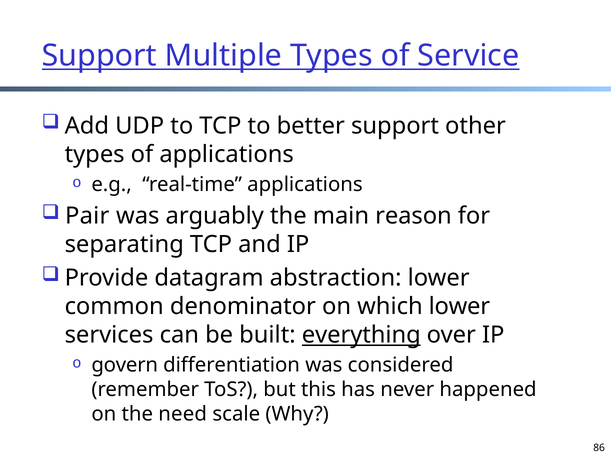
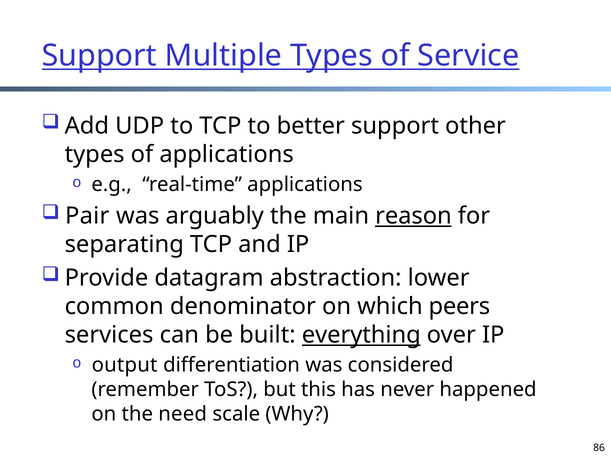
reason underline: none -> present
which lower: lower -> peers
govern: govern -> output
